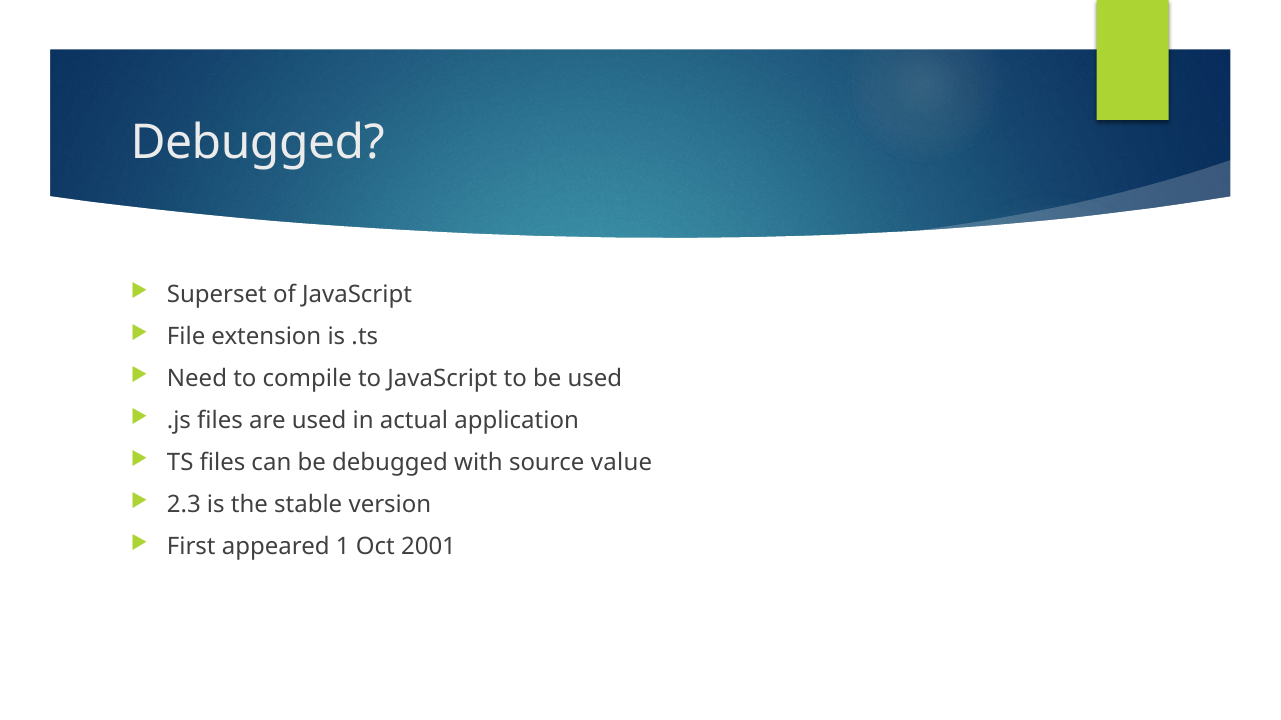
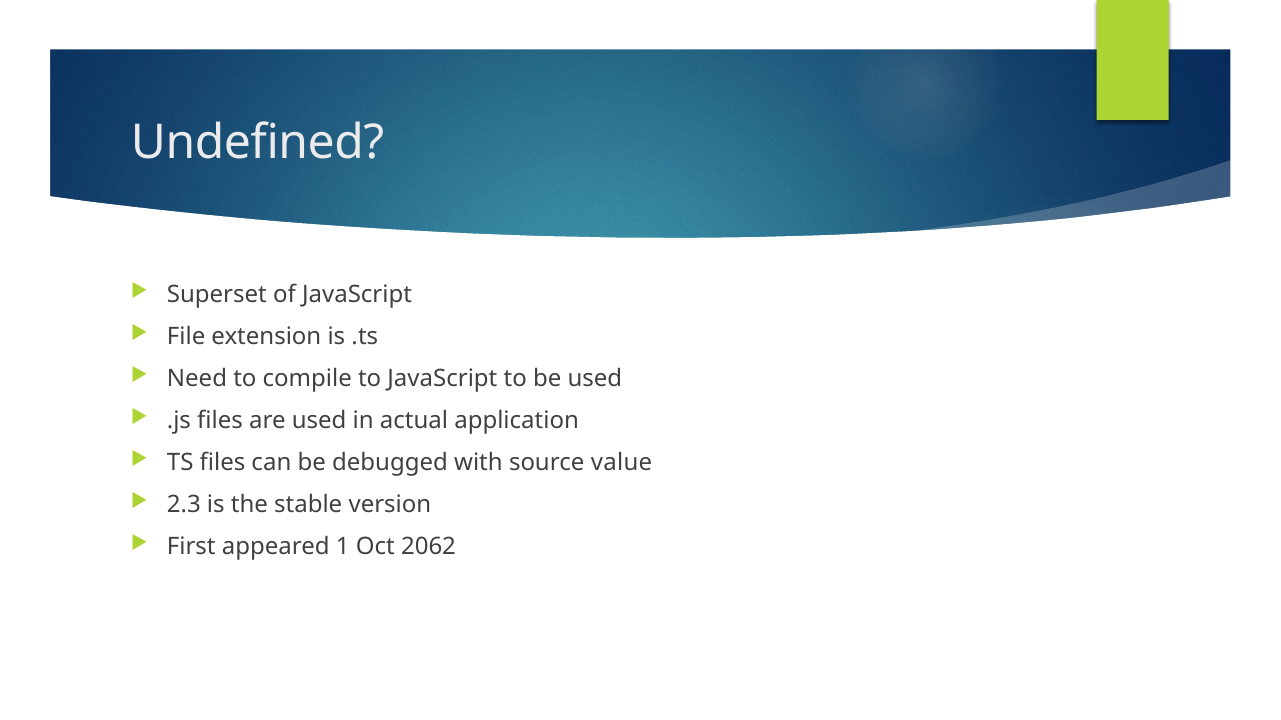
Debugged at (258, 143): Debugged -> Undefined
2001: 2001 -> 2062
